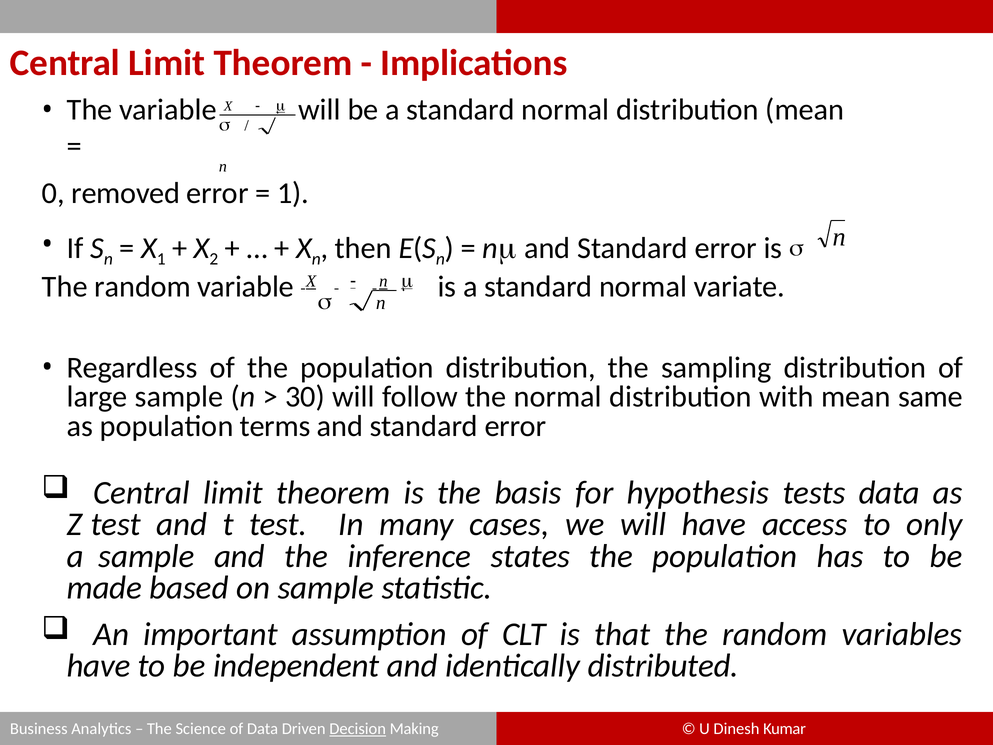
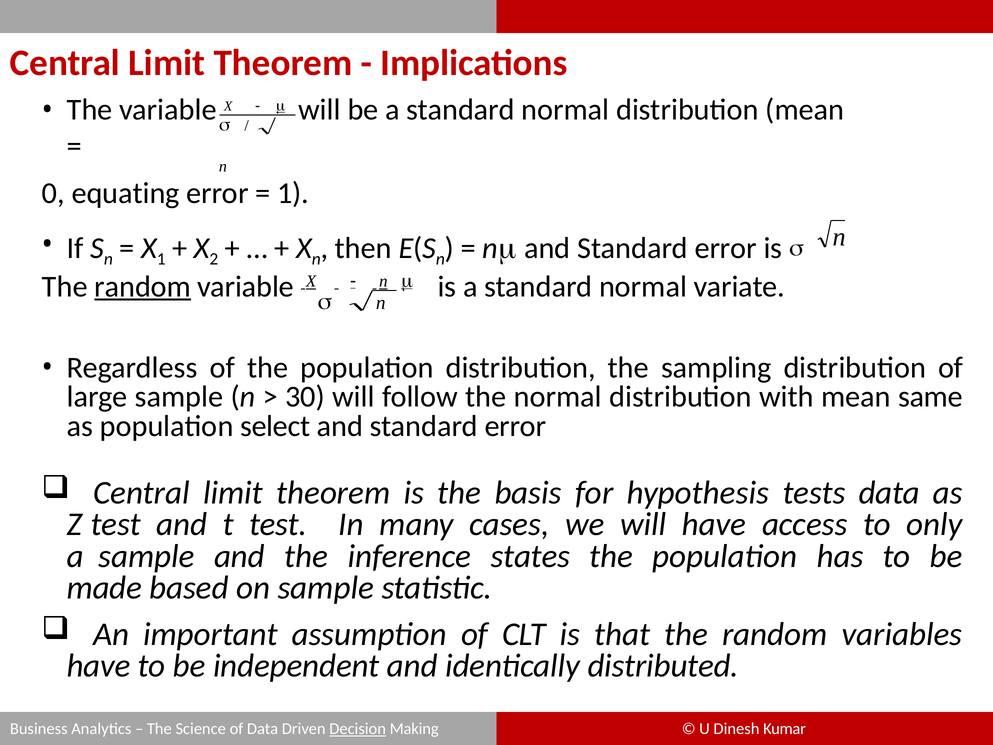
removed: removed -> equating
random at (143, 286) underline: none -> present
terms: terms -> select
